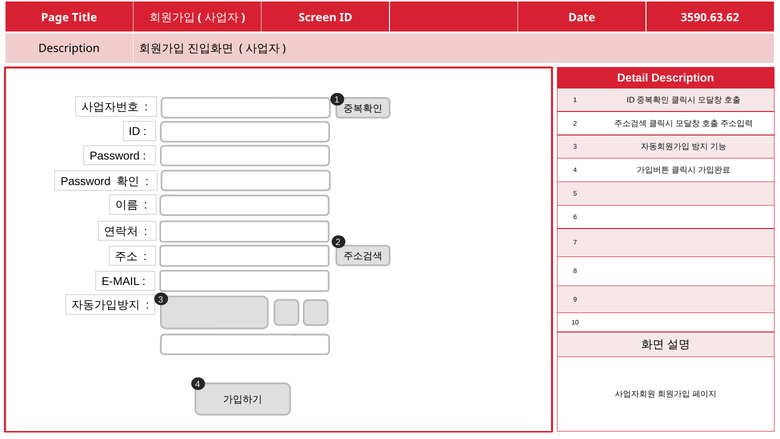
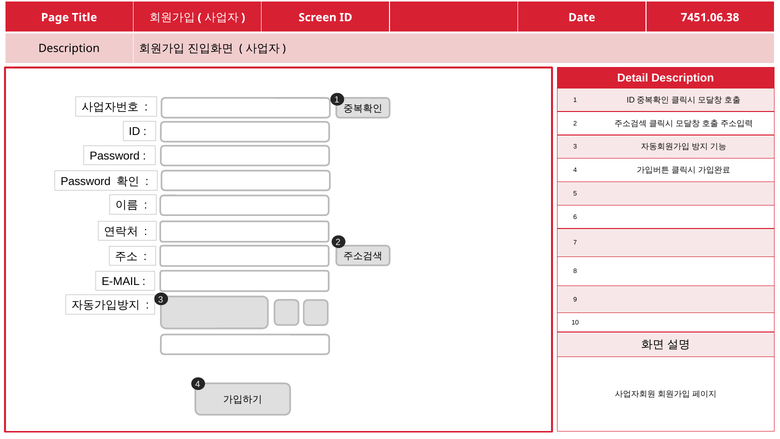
3590.63.62: 3590.63.62 -> 7451.06.38
